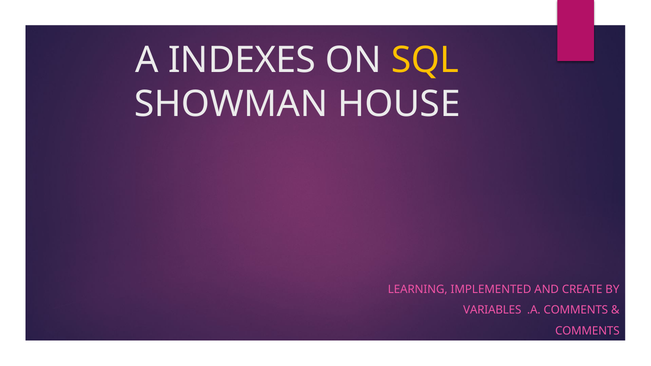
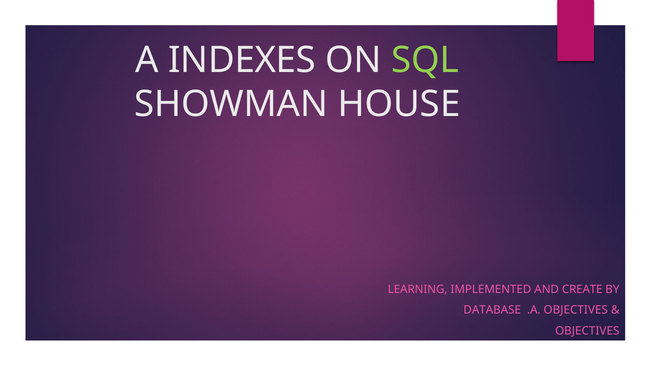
SQL colour: yellow -> light green
VARIABLES: VARIABLES -> DATABASE
.A COMMENTS: COMMENTS -> OBJECTIVES
COMMENTS at (587, 331): COMMENTS -> OBJECTIVES
